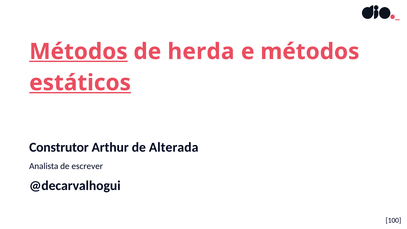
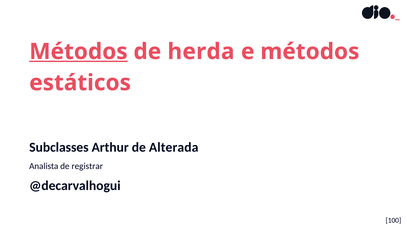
estáticos underline: present -> none
Construtor: Construtor -> Subclasses
escrever: escrever -> registrar
